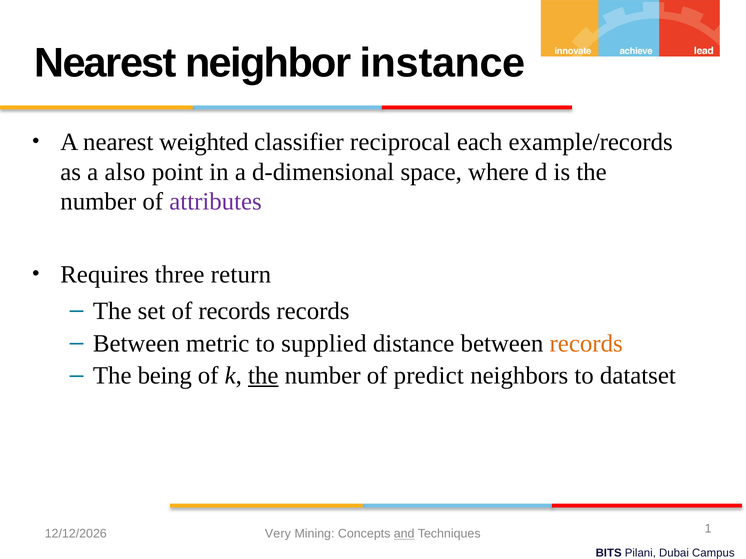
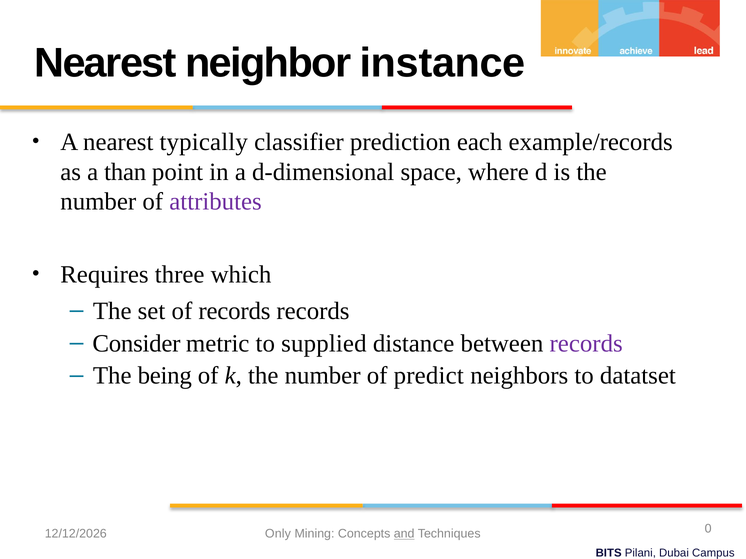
weighted: weighted -> typically
reciprocal: reciprocal -> prediction
also: also -> than
return: return -> which
Between at (136, 344): Between -> Consider
records at (586, 344) colour: orange -> purple
the at (263, 376) underline: present -> none
Very: Very -> Only
1: 1 -> 0
